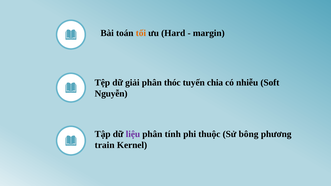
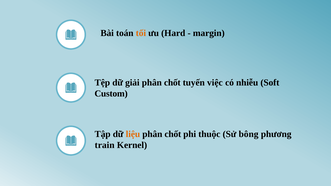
thóc at (172, 83): thóc -> chốt
chia: chia -> việc
Nguyễn: Nguyễn -> Custom
liệu colour: purple -> orange
tính at (173, 134): tính -> chốt
